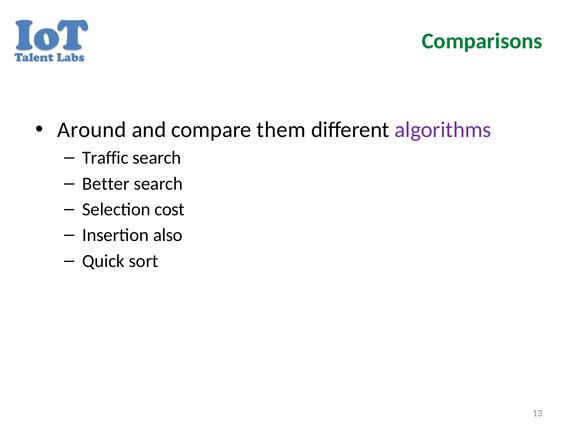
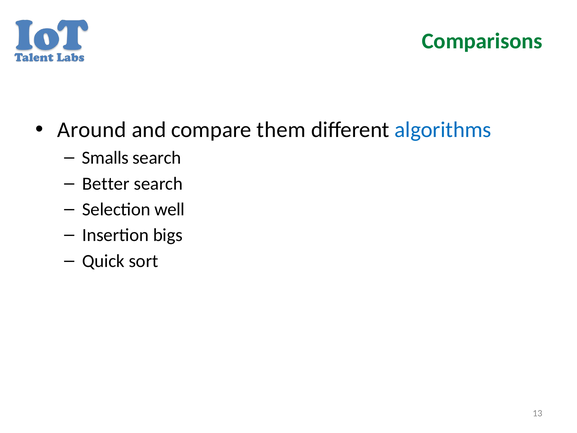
algorithms colour: purple -> blue
Traffic: Traffic -> Smalls
cost: cost -> well
also: also -> bigs
